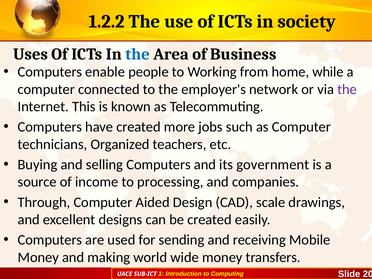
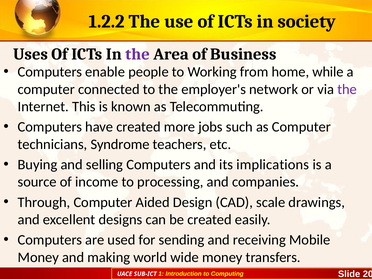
the at (138, 54) colour: blue -> purple
Organized: Organized -> Syndrome
government: government -> implications
